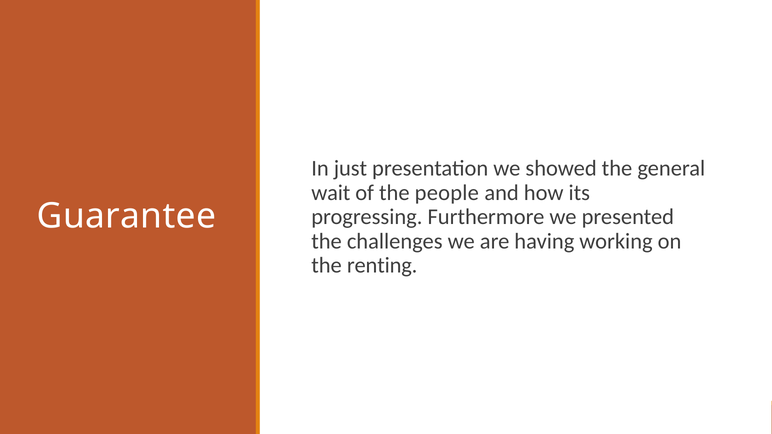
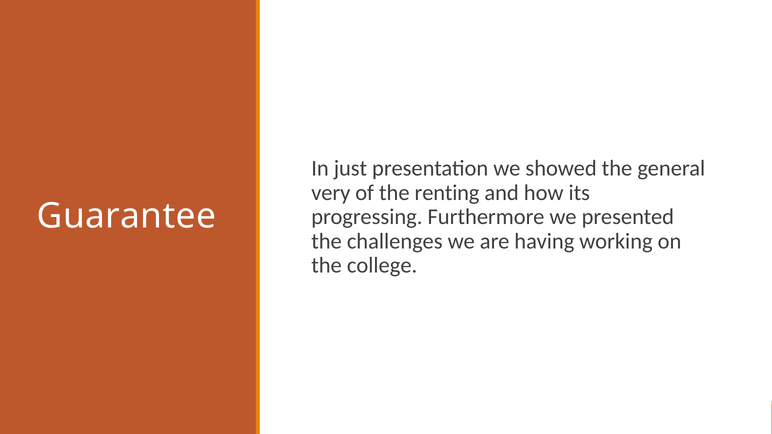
wait: wait -> very
people: people -> renting
renting: renting -> college
